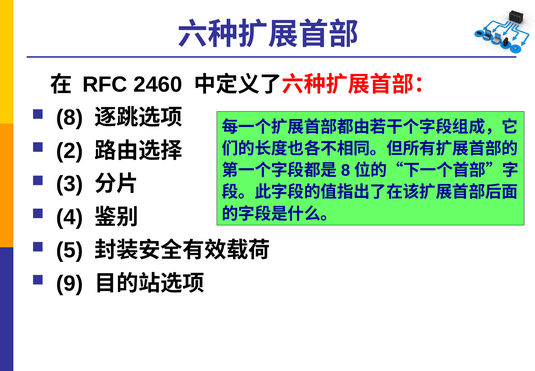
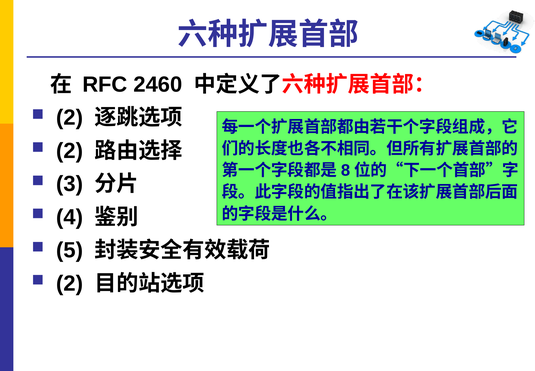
8 at (70, 118): 8 -> 2
9 at (70, 283): 9 -> 2
